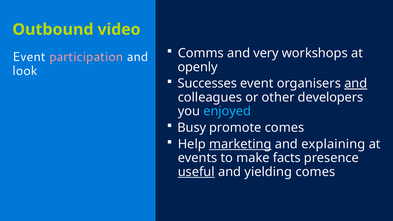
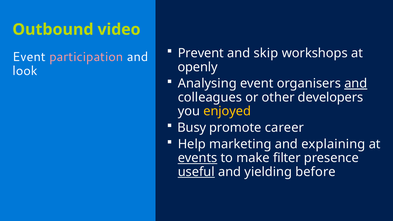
Comms: Comms -> Prevent
very: very -> skip
Successes: Successes -> Analysing
enjoyed colour: light blue -> yellow
promote comes: comes -> career
marketing underline: present -> none
events underline: none -> present
facts: facts -> filter
yielding comes: comes -> before
